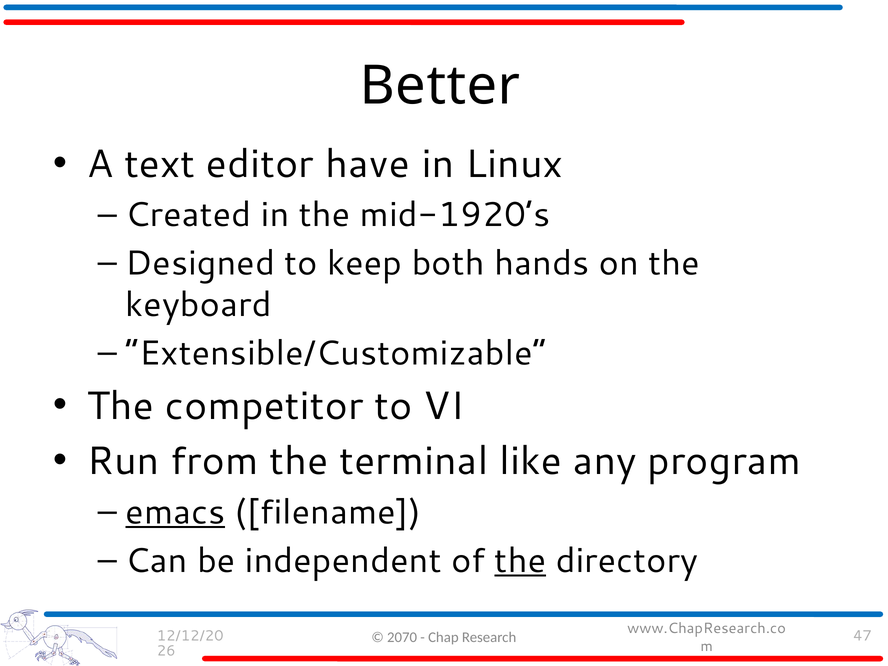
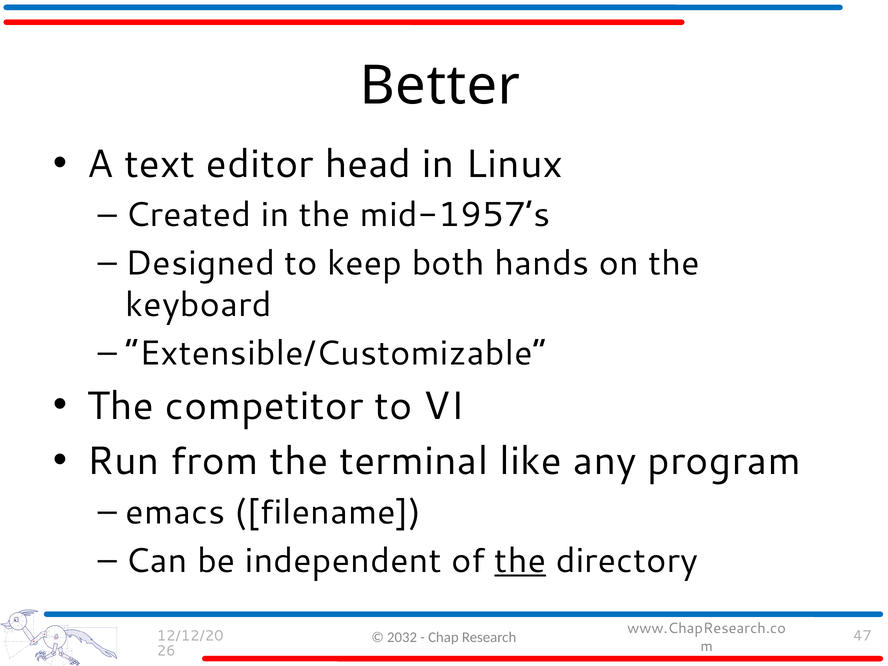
have: have -> head
mid-1920’s: mid-1920’s -> mid-1957’s
emacs underline: present -> none
2070: 2070 -> 2032
